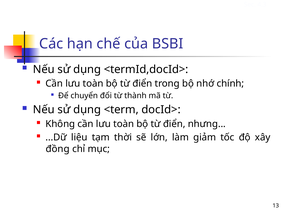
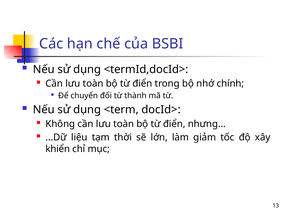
đồng: đồng -> khiển
